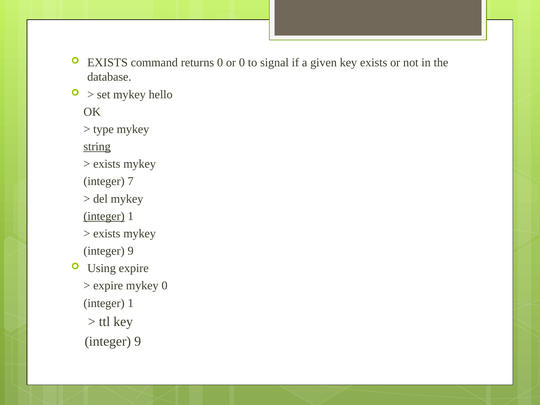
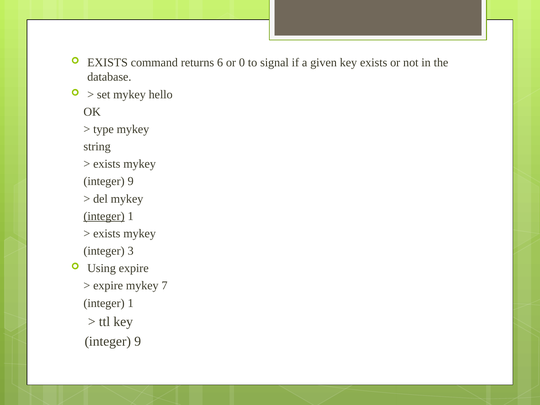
returns 0: 0 -> 6
string underline: present -> none
7 at (131, 181): 7 -> 9
9 at (131, 251): 9 -> 3
mykey 0: 0 -> 7
